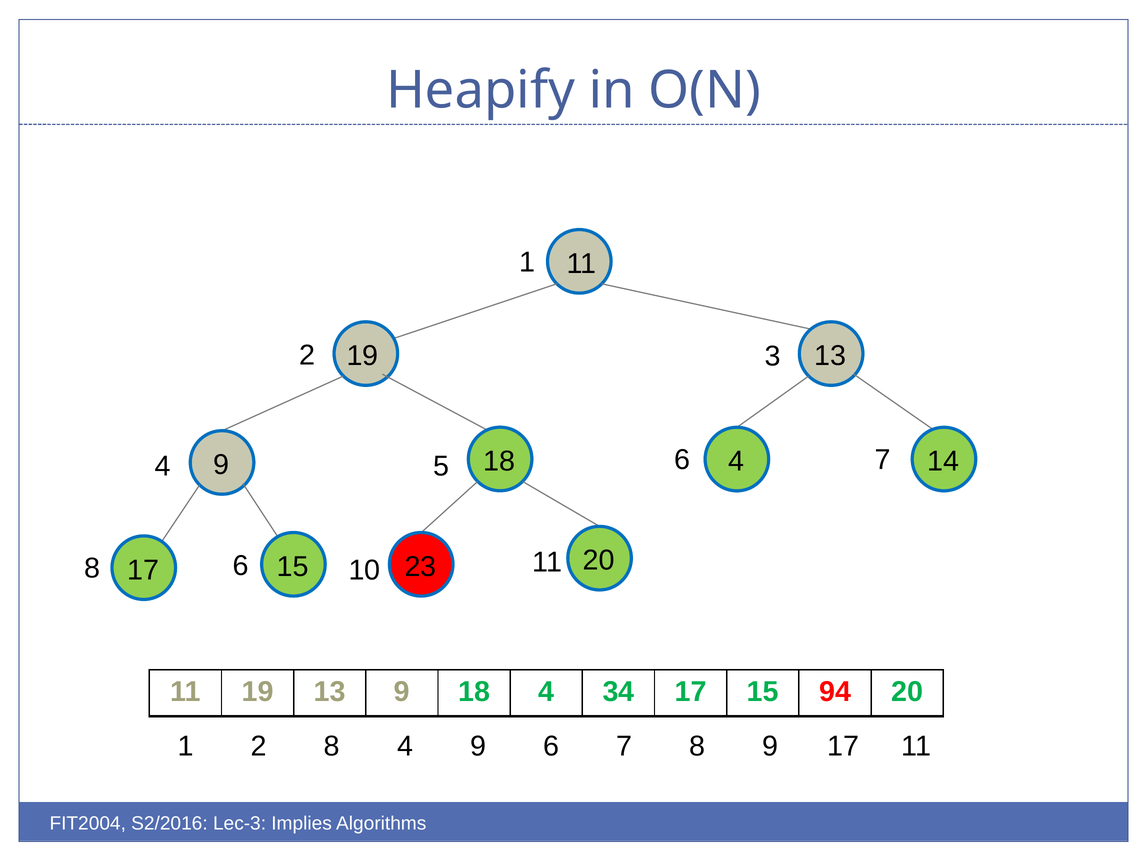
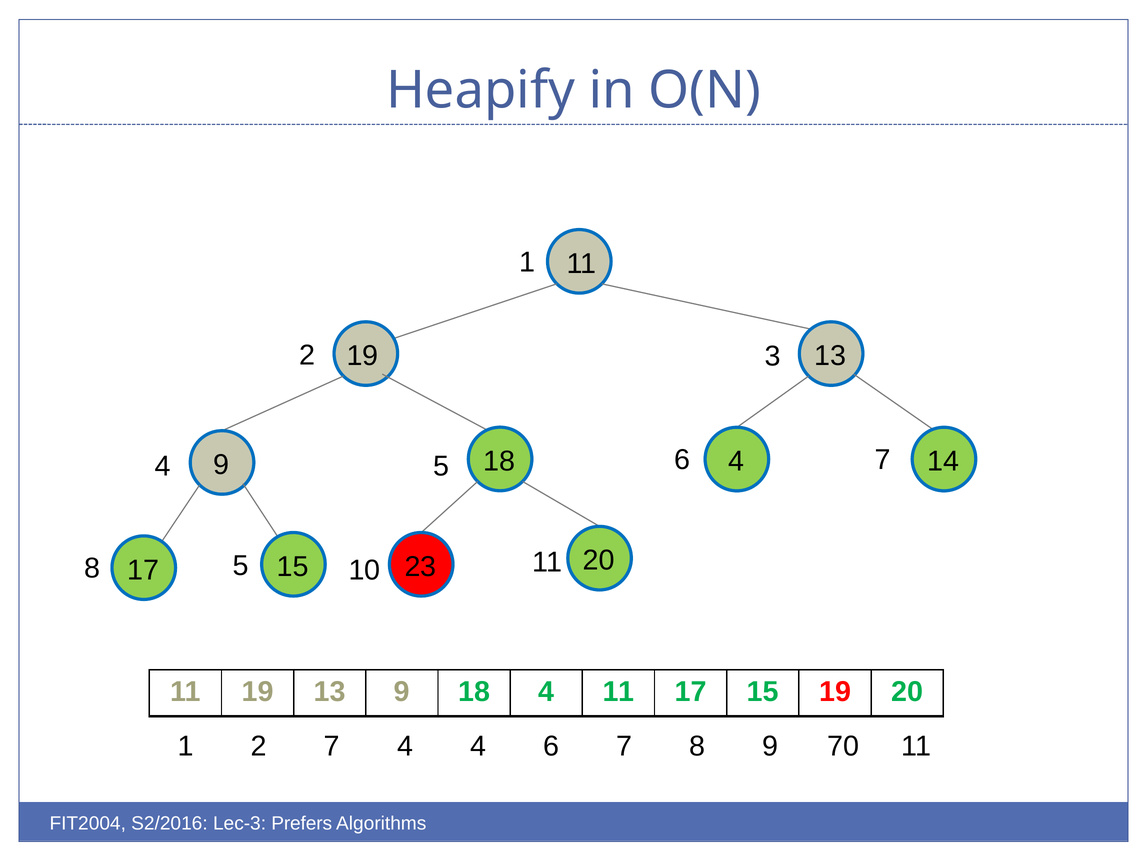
8 6: 6 -> 5
4 34: 34 -> 11
15 94: 94 -> 19
2 8: 8 -> 7
4 9: 9 -> 4
9 17: 17 -> 70
Implies: Implies -> Prefers
